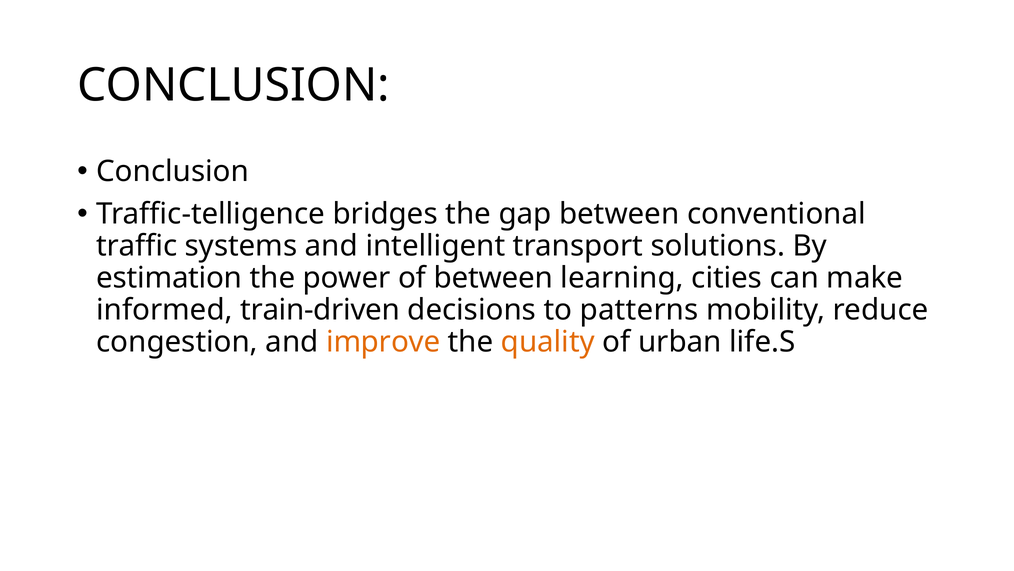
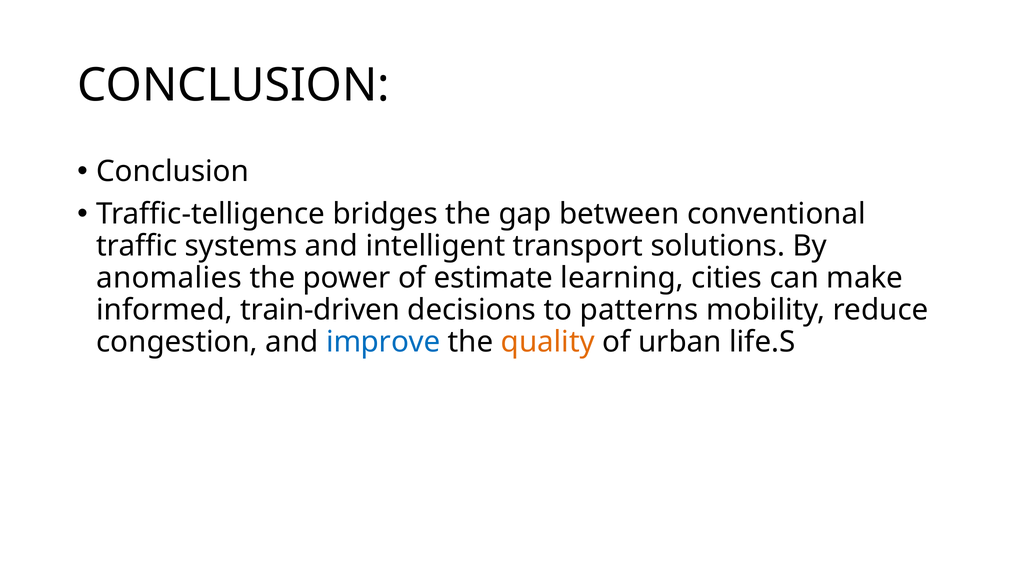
estimation: estimation -> anomalies
of between: between -> estimate
improve colour: orange -> blue
